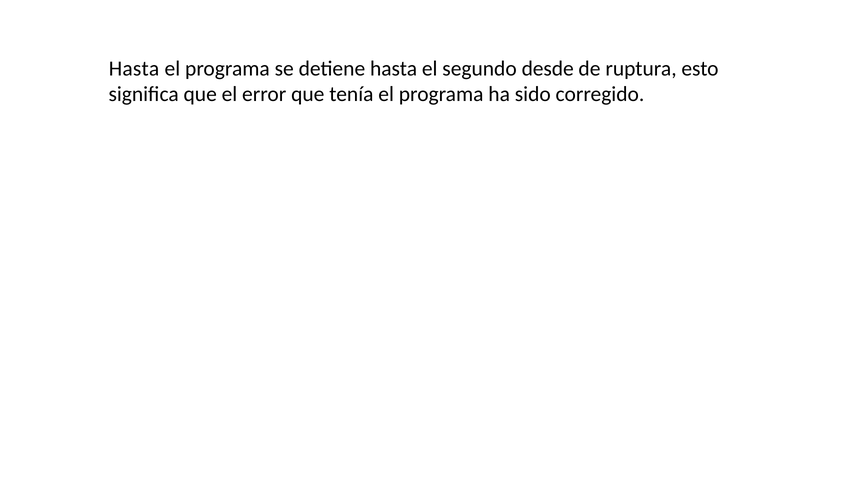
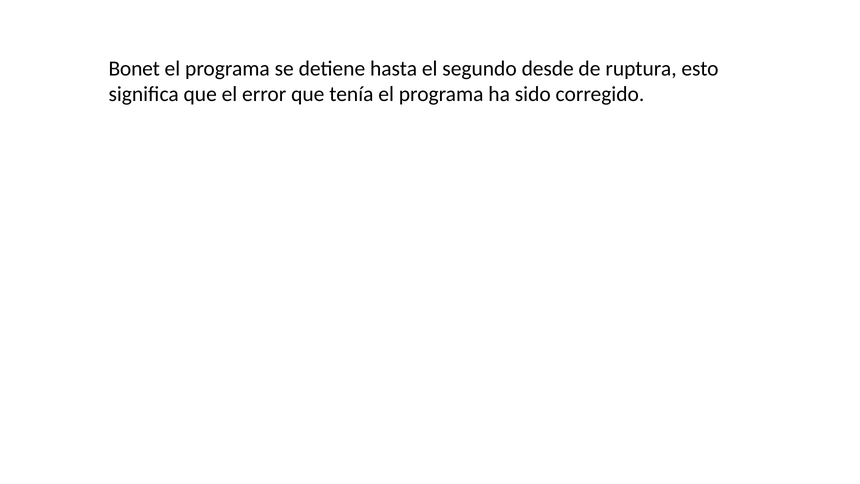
Hasta at (134, 68): Hasta -> Bonet
